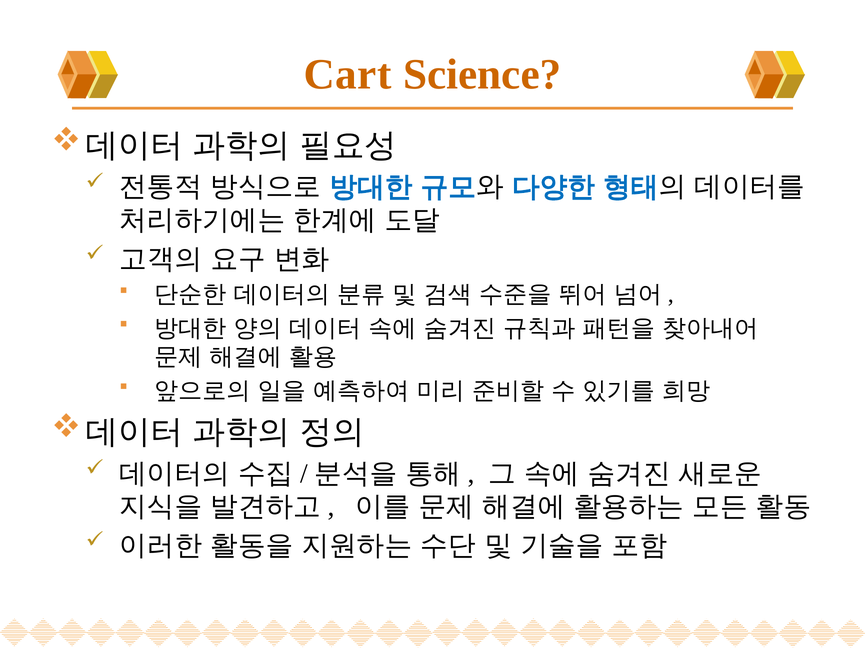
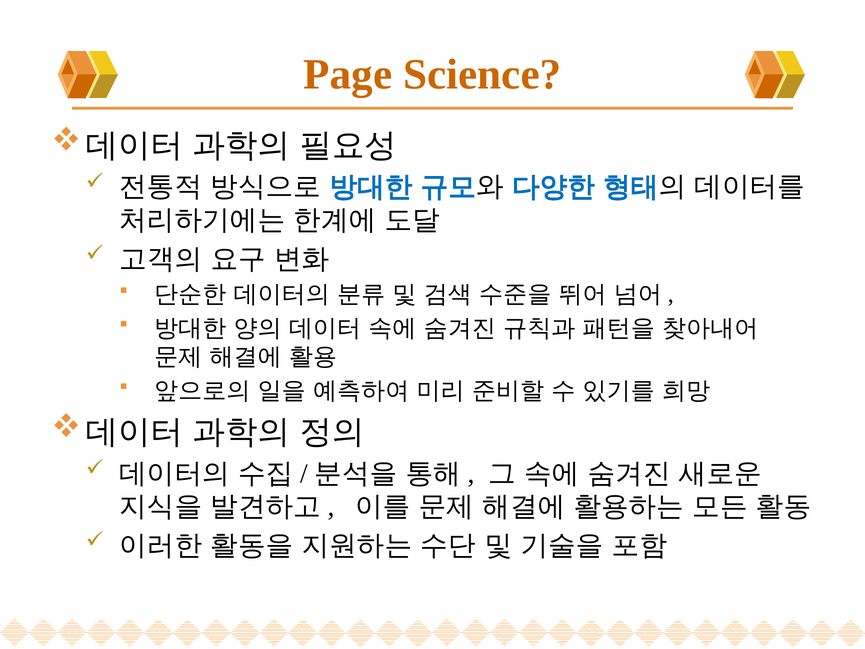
Cart: Cart -> Page
